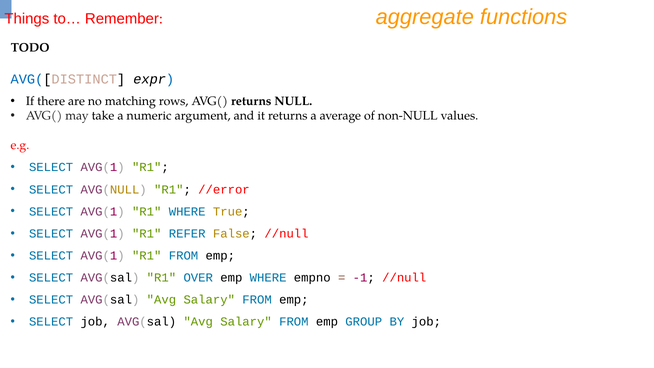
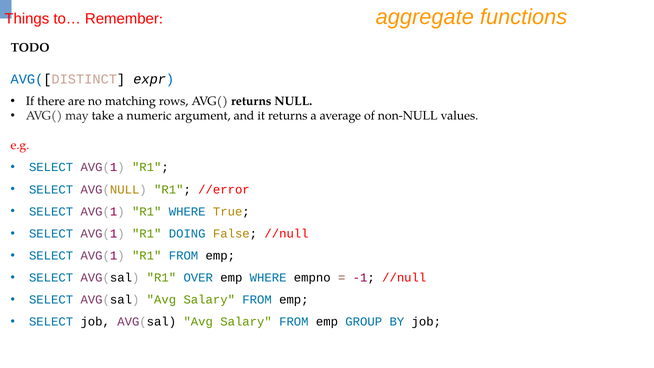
REFER: REFER -> DOING
